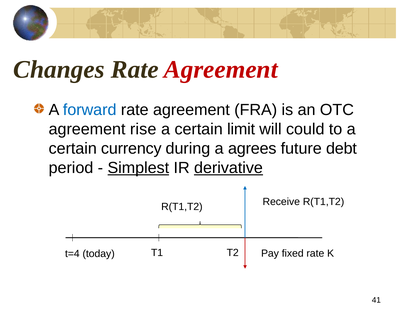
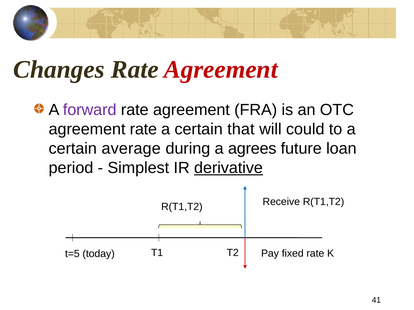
forward colour: blue -> purple
agreement rise: rise -> rate
limit: limit -> that
currency: currency -> average
debt: debt -> loan
Simplest underline: present -> none
t=4: t=4 -> t=5
